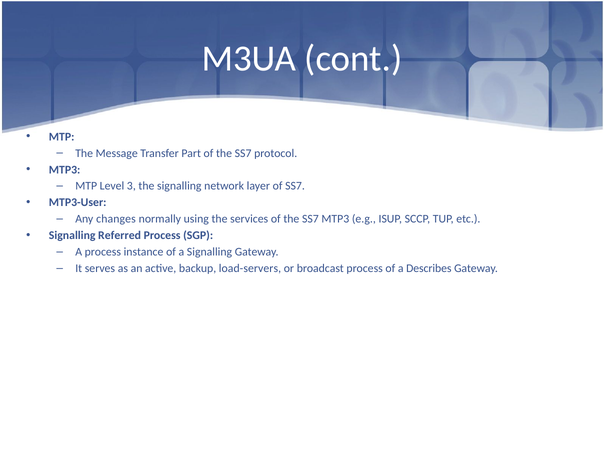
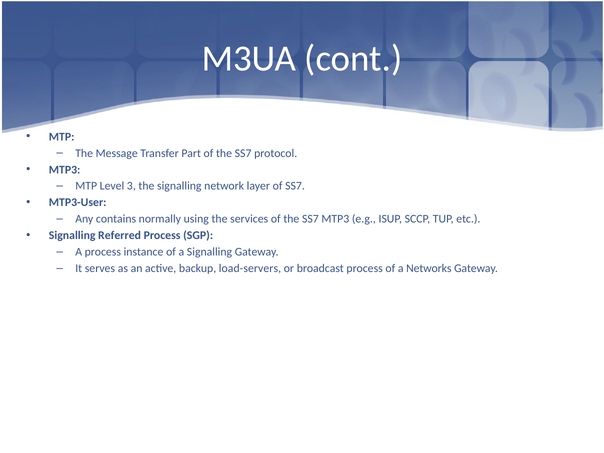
changes: changes -> contains
Describes: Describes -> Networks
